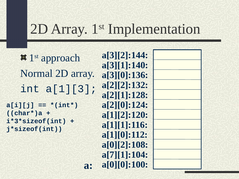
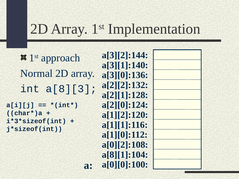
a[1][3: a[1][3 -> a[8][3
a[7][1]:104: a[7][1]:104 -> a[8][1]:104
